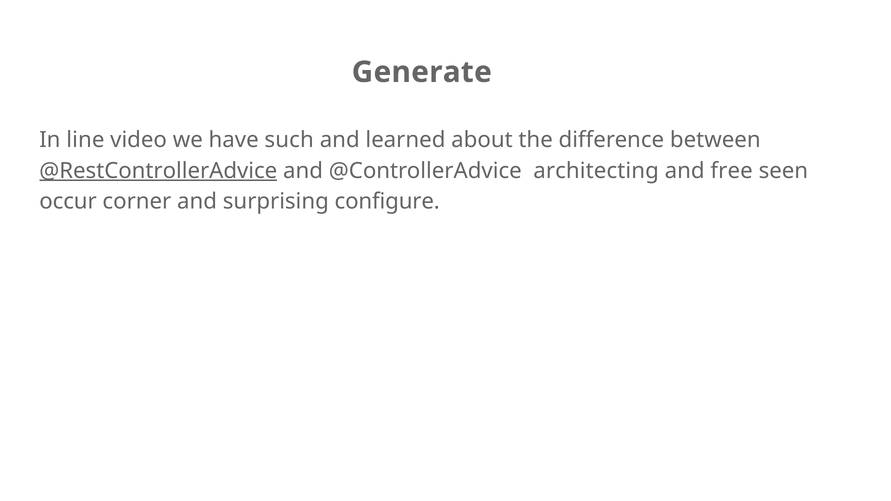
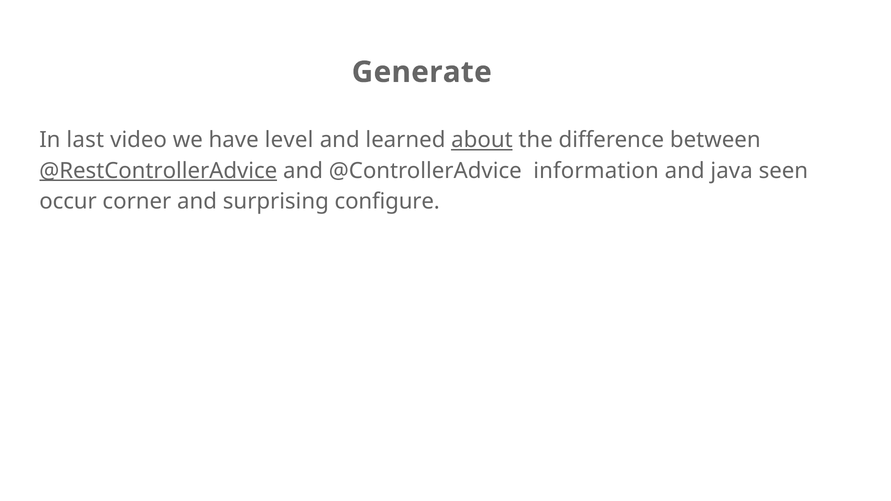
line: line -> last
such: such -> level
about underline: none -> present
architecting: architecting -> information
free: free -> java
